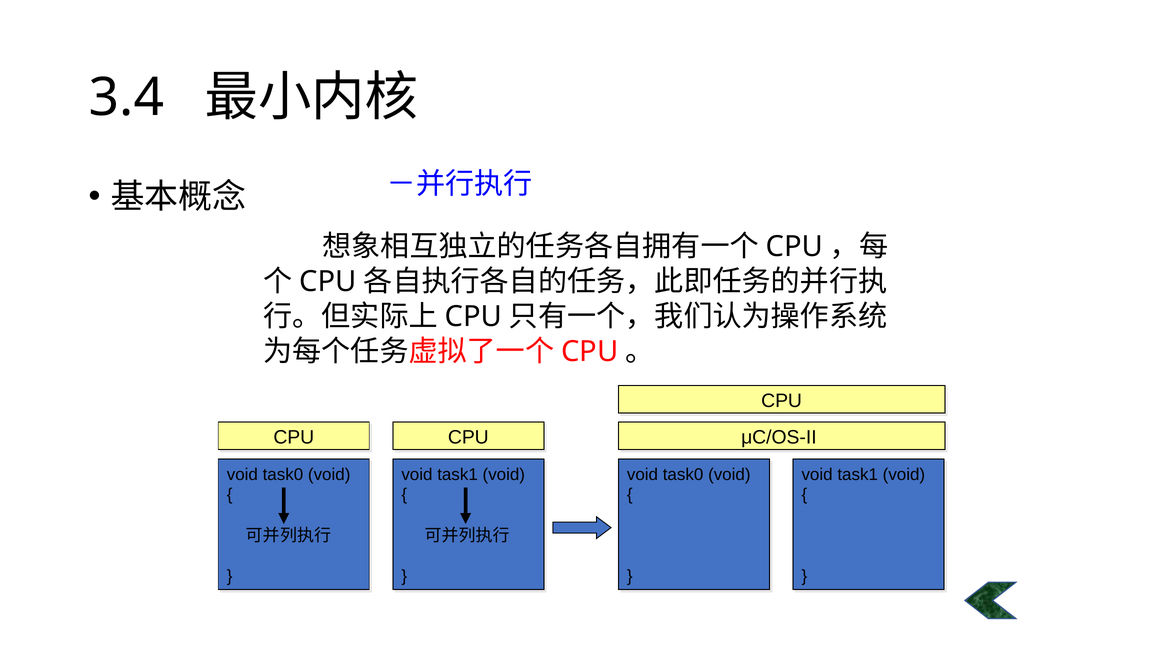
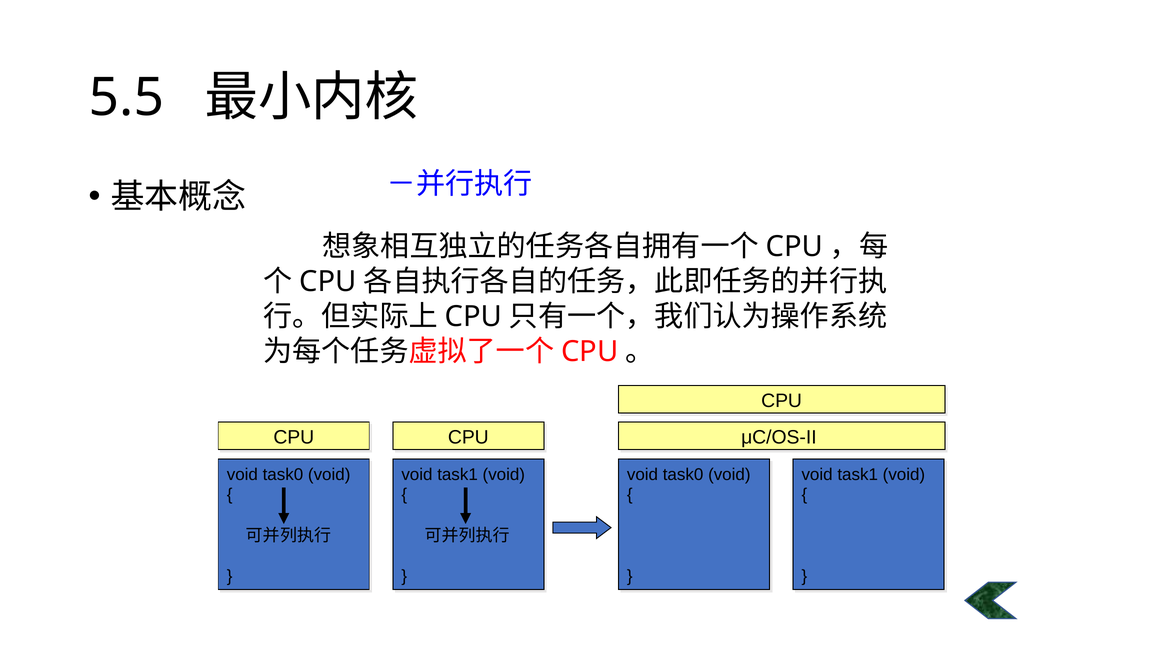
3.4: 3.4 -> 5.5
